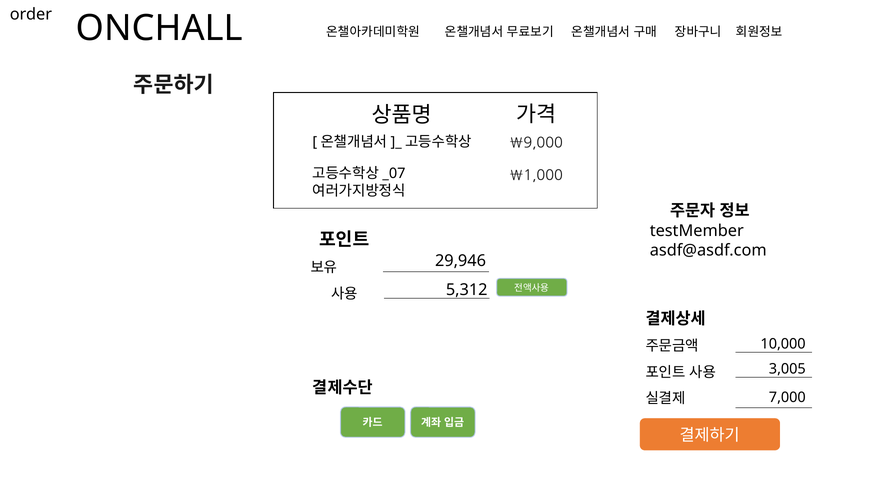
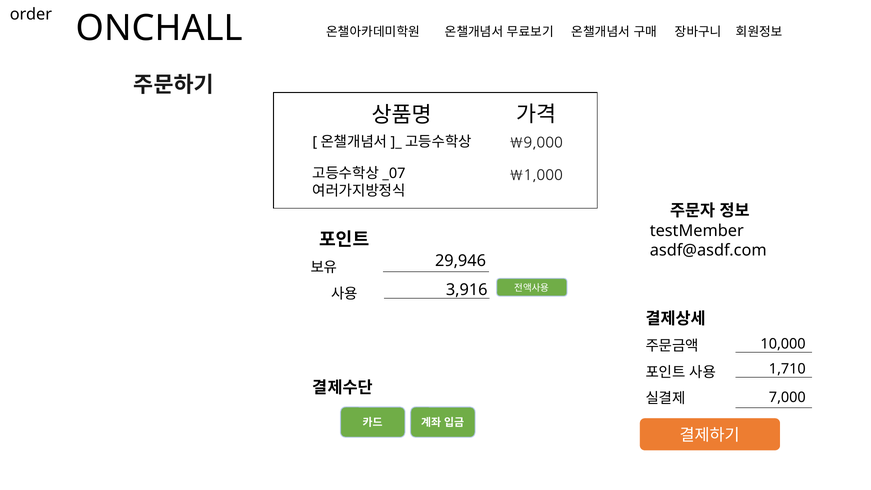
5,312: 5,312 -> 3,916
3,005: 3,005 -> 1,710
